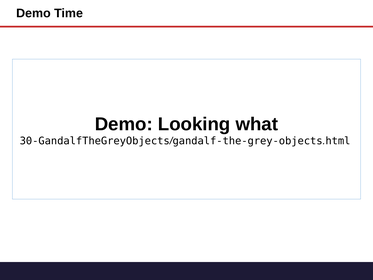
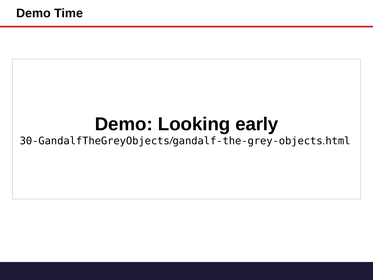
what: what -> early
